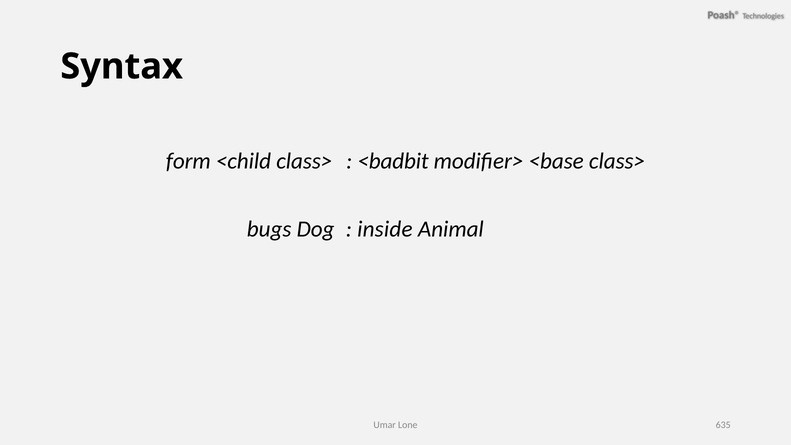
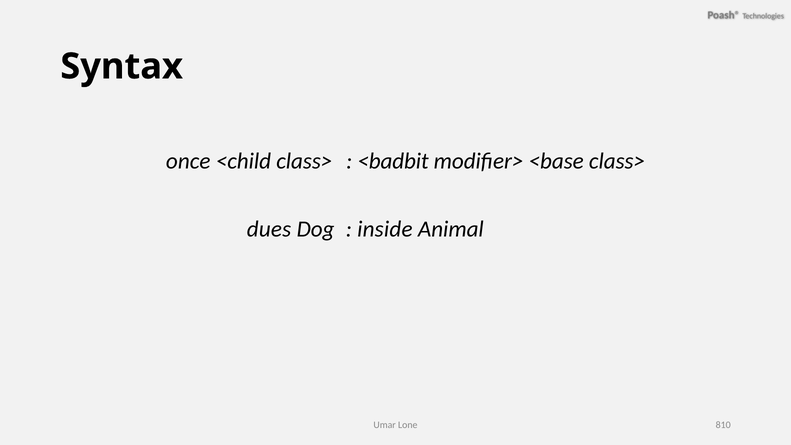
form: form -> once
bugs: bugs -> dues
635: 635 -> 810
